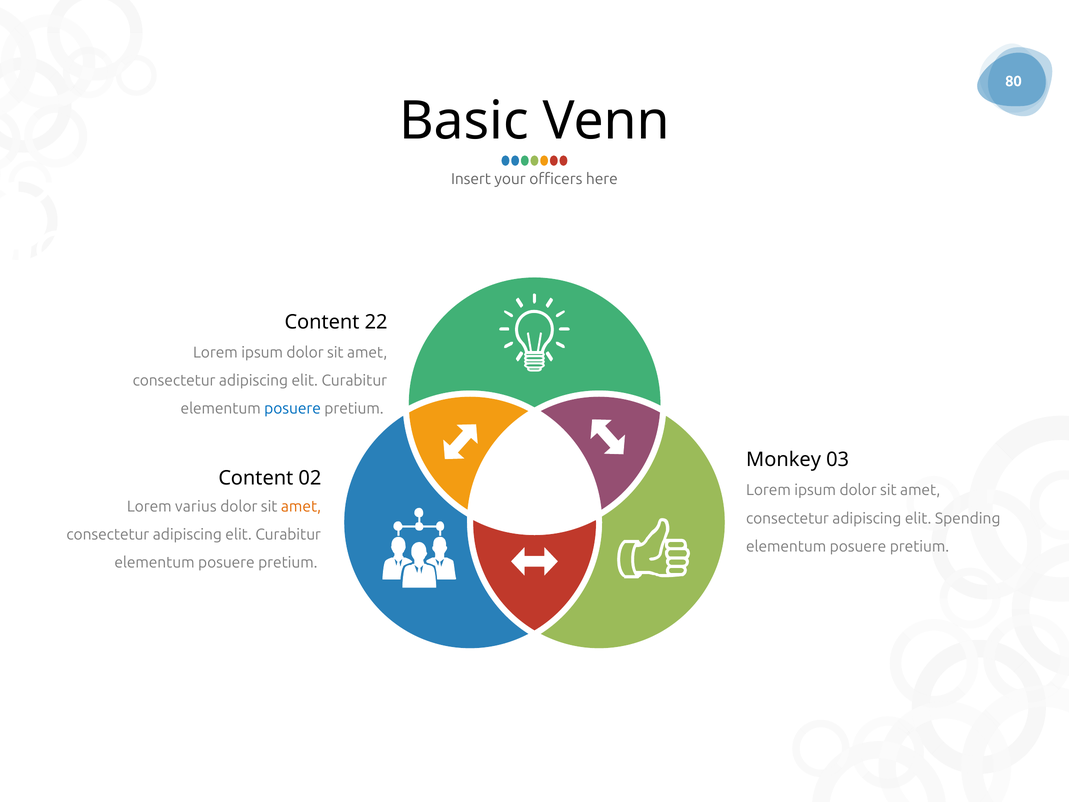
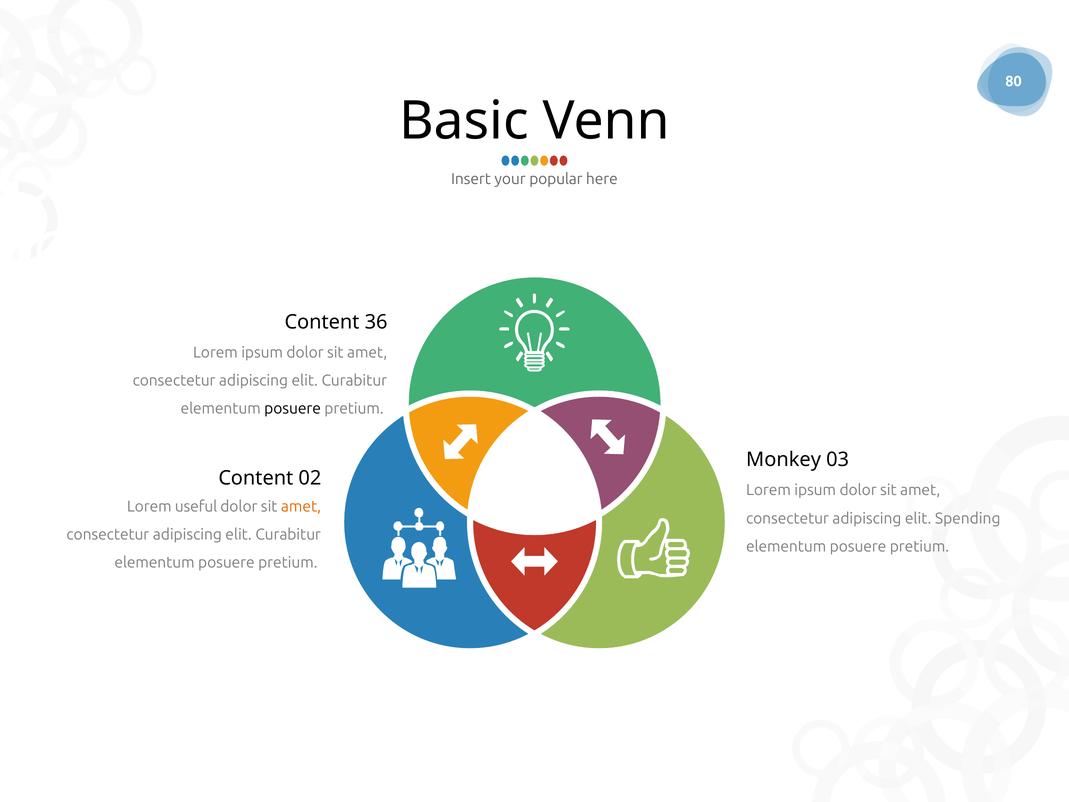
officers: officers -> popular
22: 22 -> 36
posuere at (293, 409) colour: blue -> black
varius: varius -> useful
